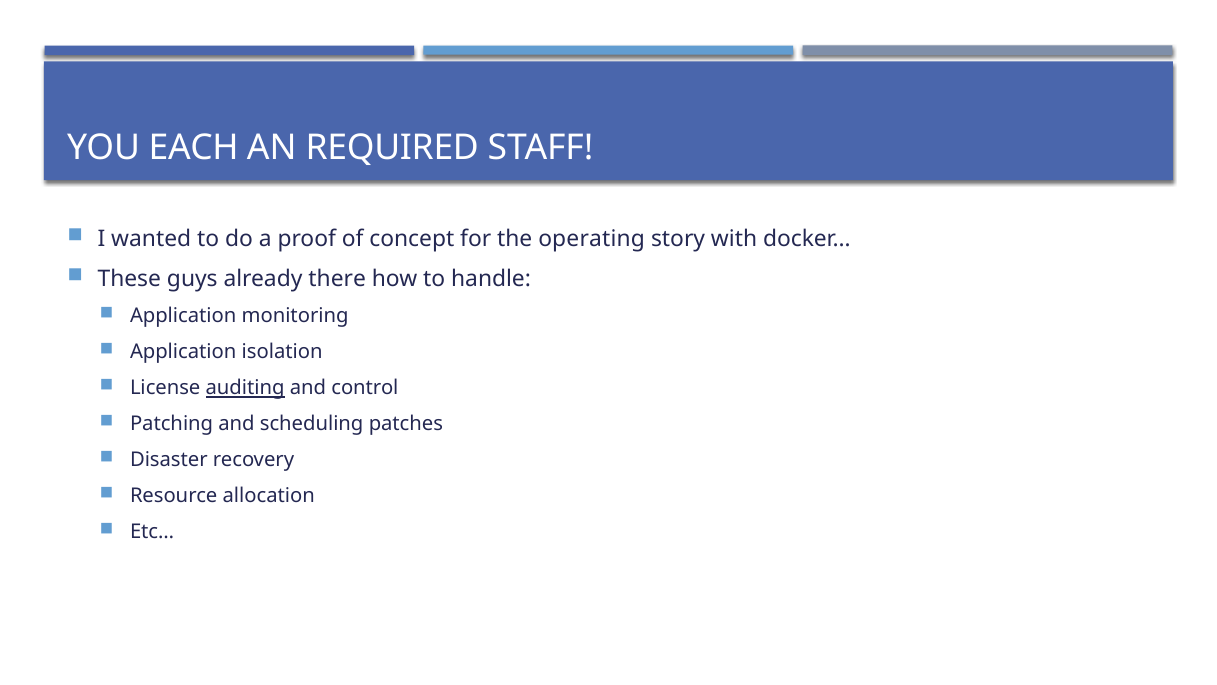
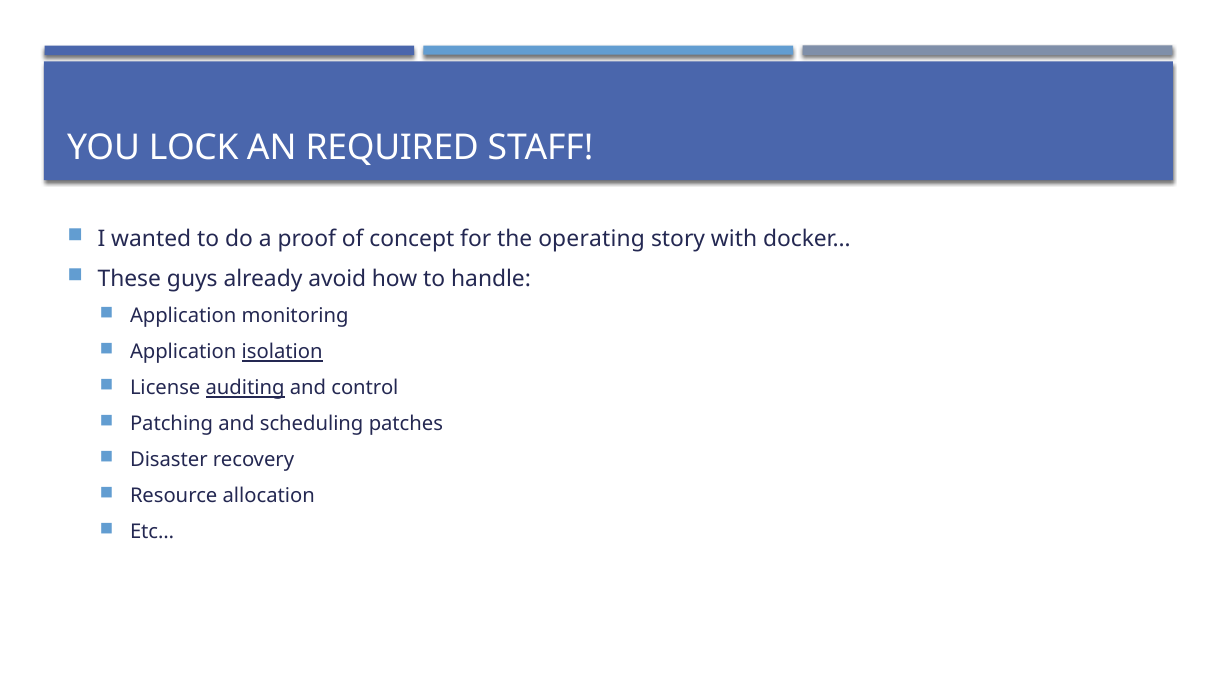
EACH: EACH -> LOCK
there: there -> avoid
isolation underline: none -> present
